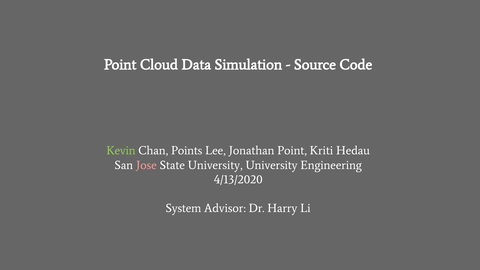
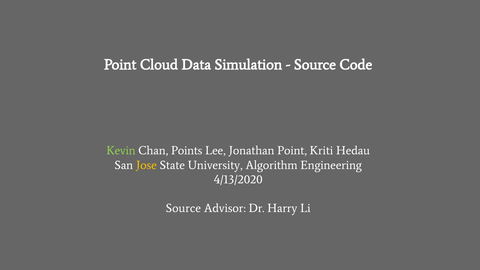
Jose colour: pink -> yellow
University University: University -> Algorithm
System at (183, 208): System -> Source
